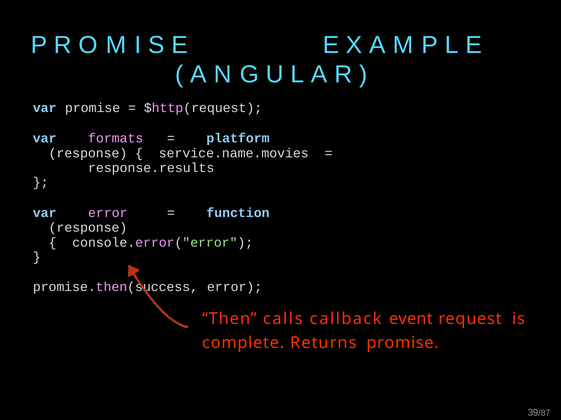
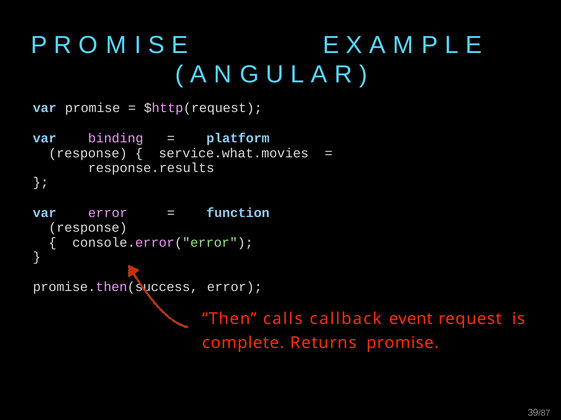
formats: formats -> binding
service.name.movies: service.name.movies -> service.what.movies
